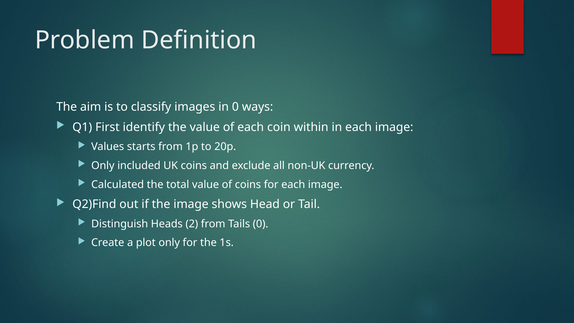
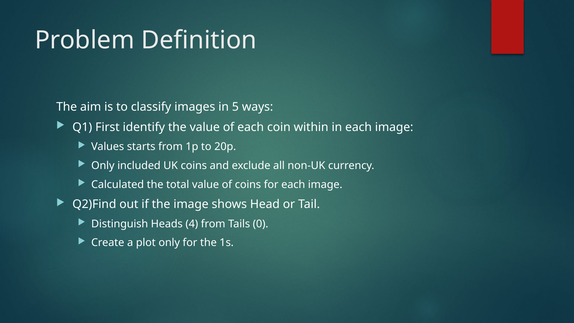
in 0: 0 -> 5
2: 2 -> 4
